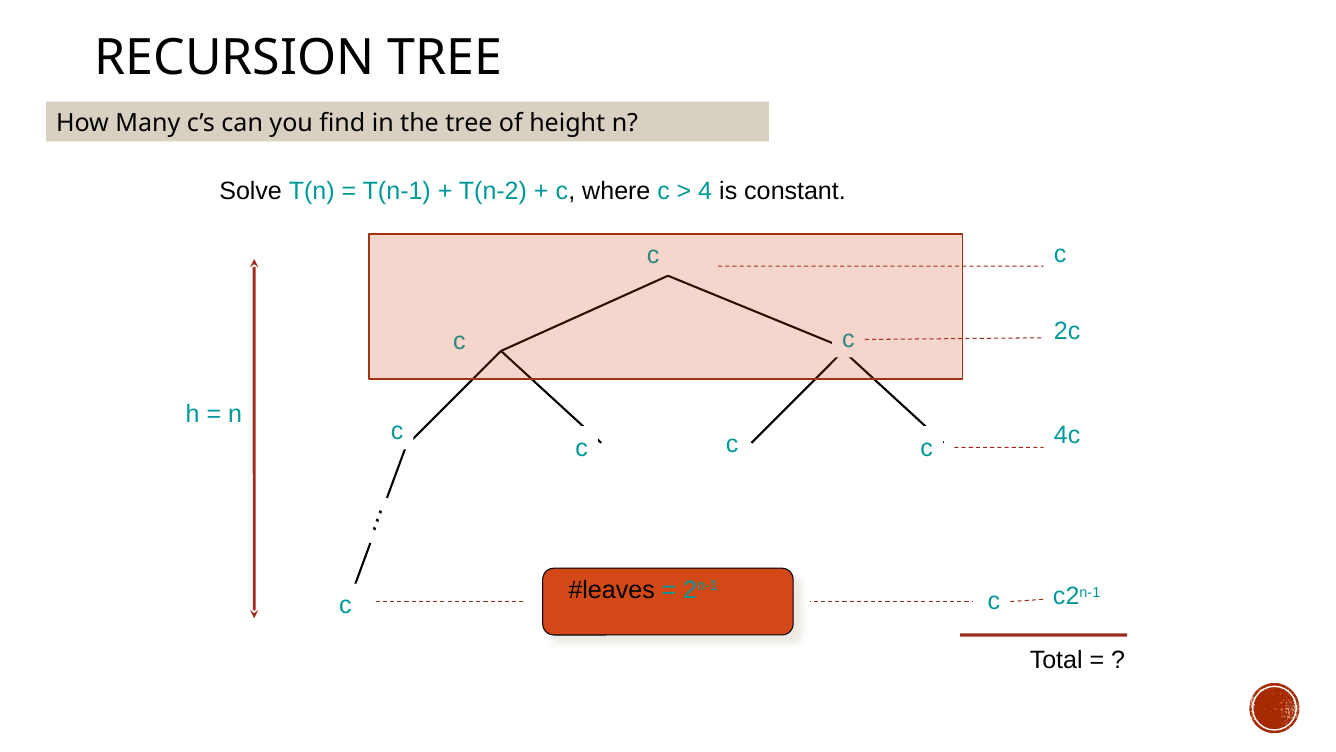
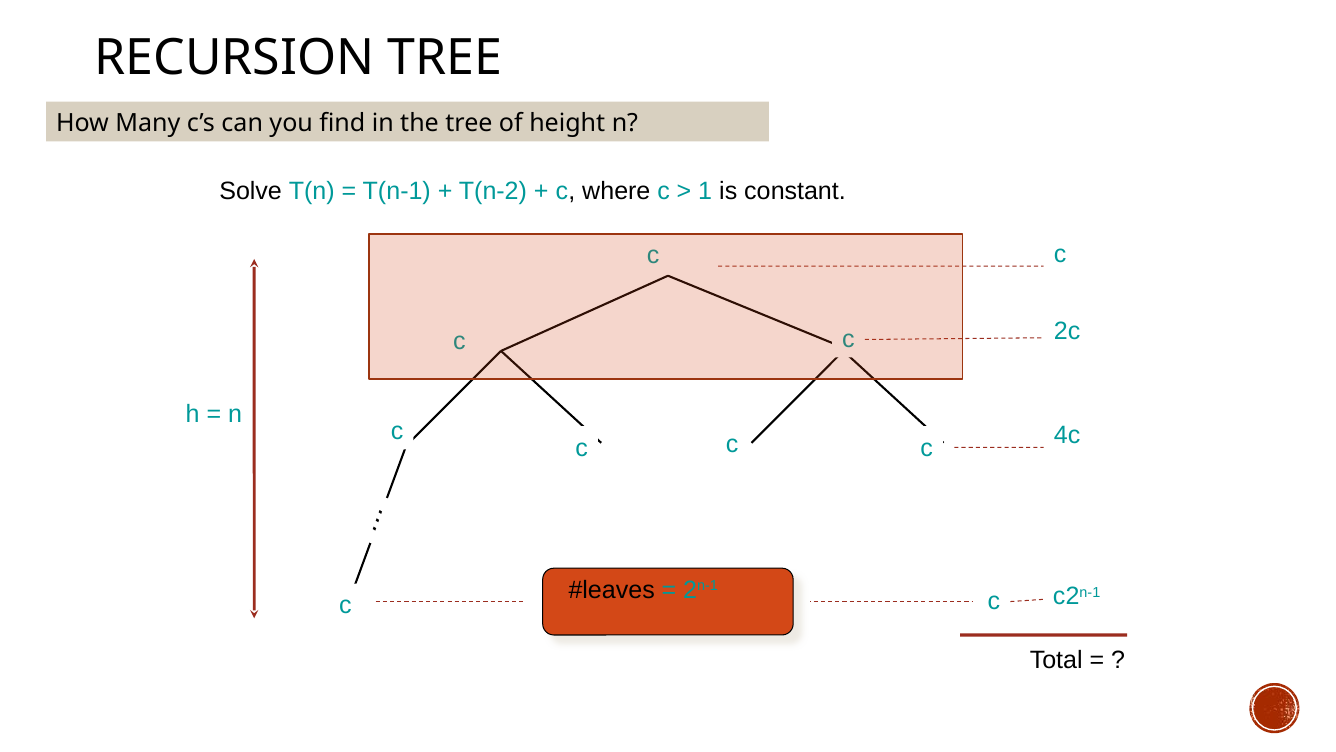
4: 4 -> 1
